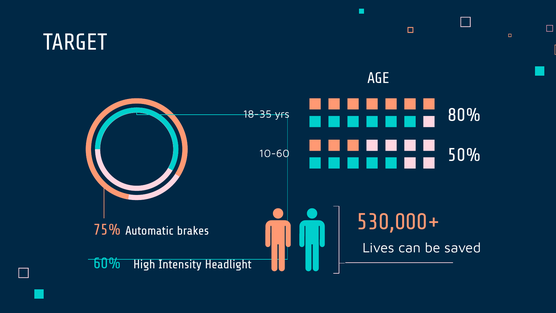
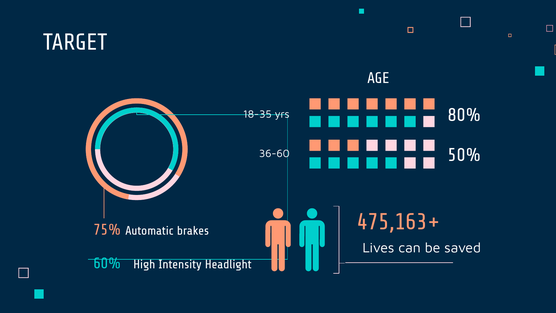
10-60: 10-60 -> 36-60
530,000+: 530,000+ -> 475,163+
